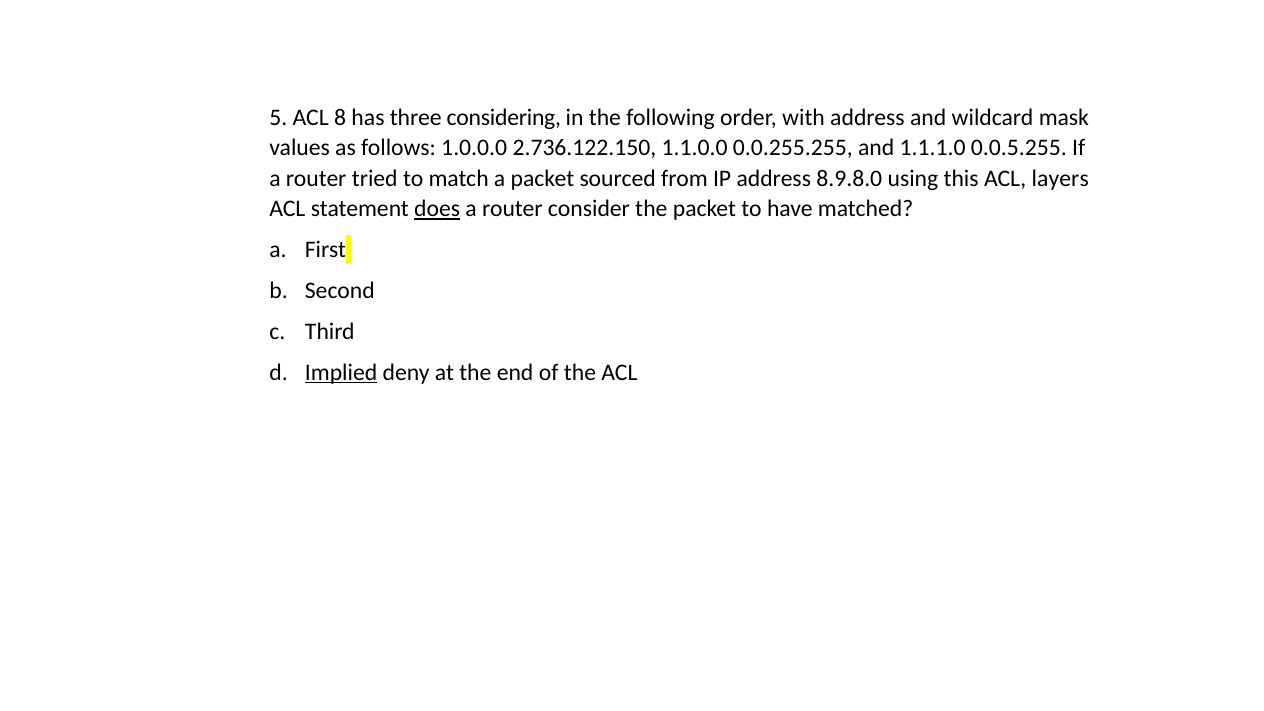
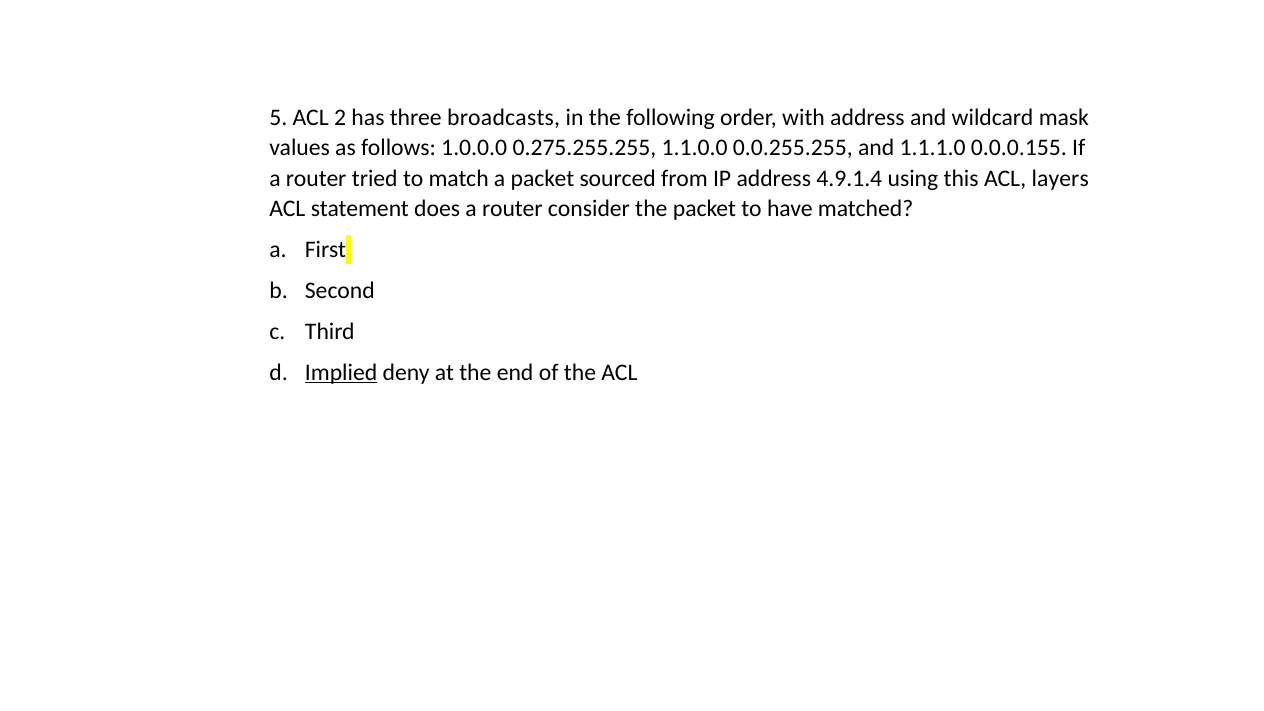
8: 8 -> 2
considering: considering -> broadcasts
2.736.122.150: 2.736.122.150 -> 0.275.255.255
0.0.5.255: 0.0.5.255 -> 0.0.0.155
8.9.8.0: 8.9.8.0 -> 4.9.1.4
does underline: present -> none
